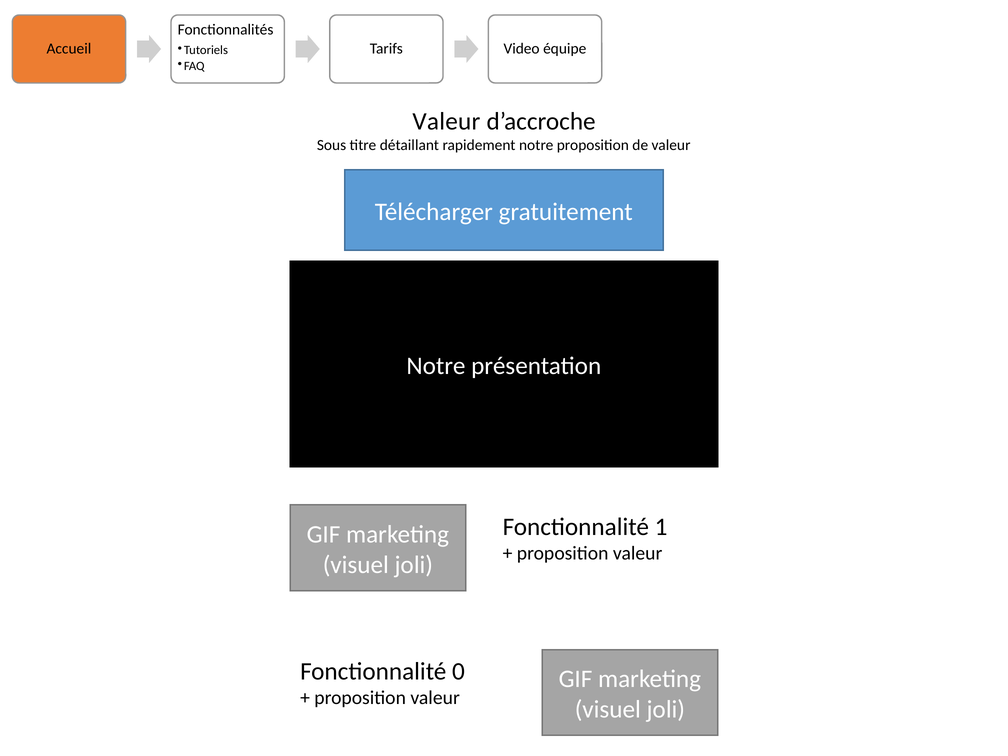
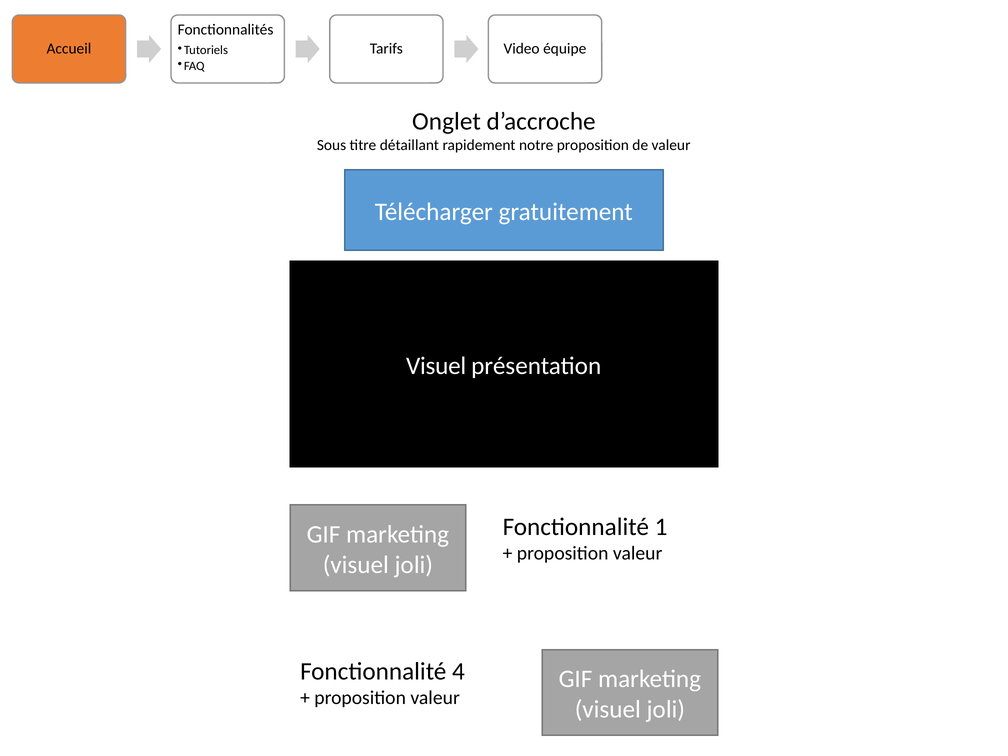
Valeur at (446, 122): Valeur -> Onglet
Notre at (436, 366): Notre -> Visuel
0: 0 -> 4
